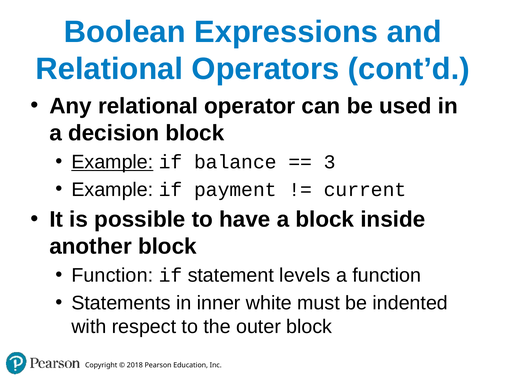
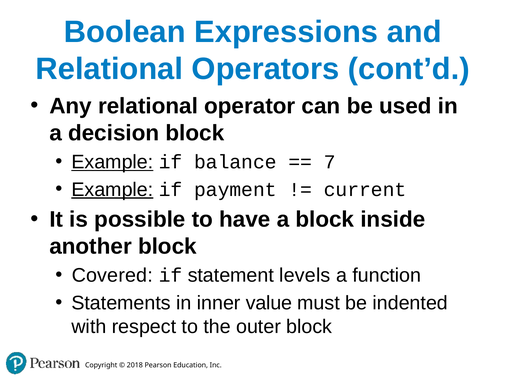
3: 3 -> 7
Example at (112, 190) underline: none -> present
Function at (112, 276): Function -> Covered
white: white -> value
